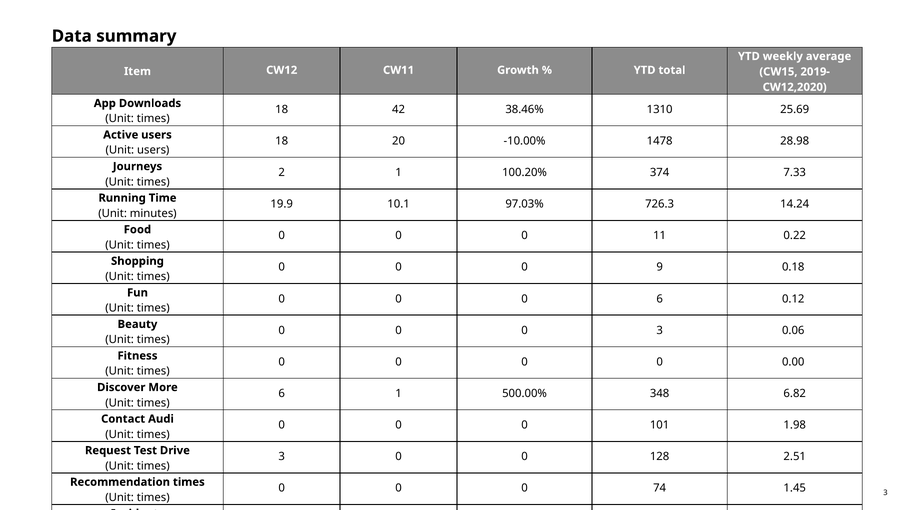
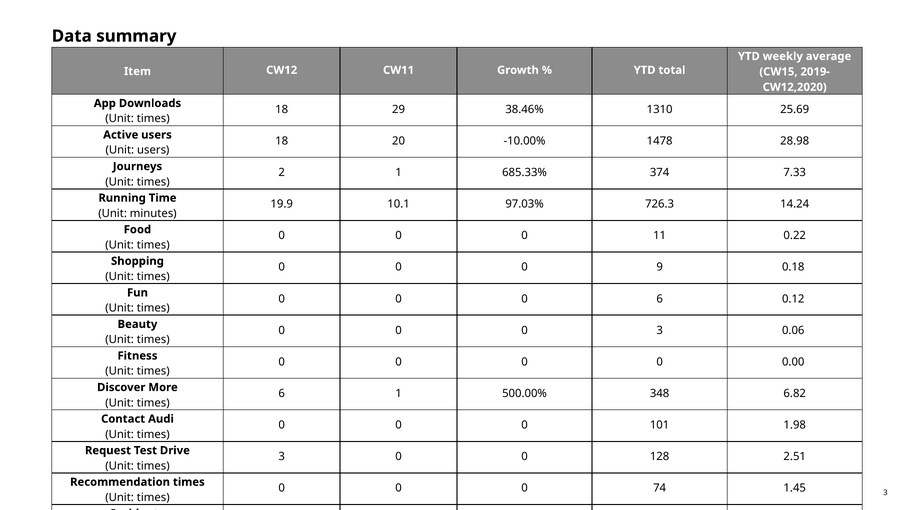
42: 42 -> 29
100.20%: 100.20% -> 685.33%
